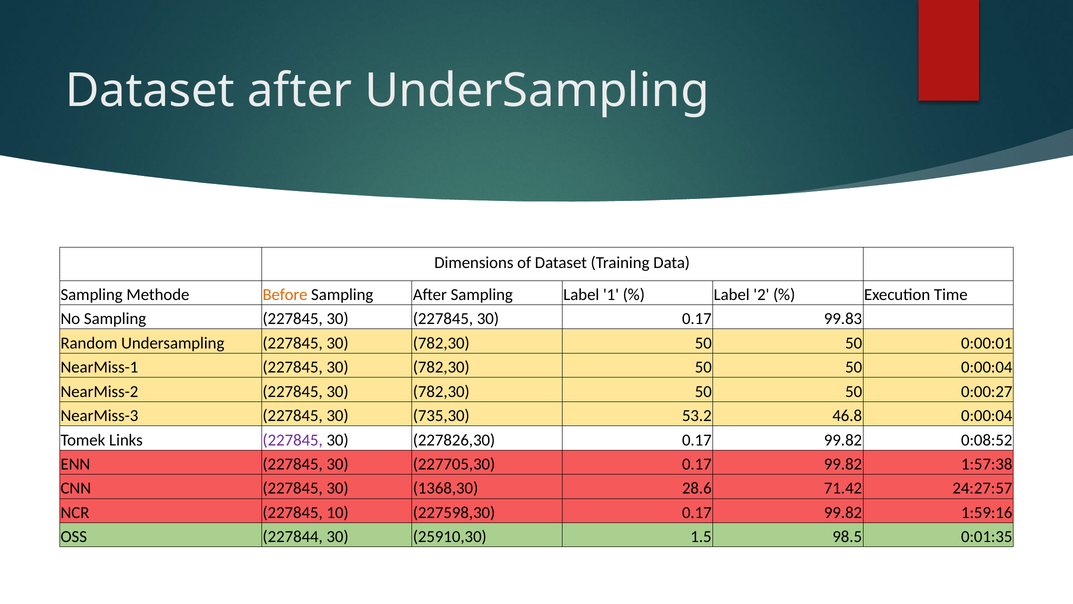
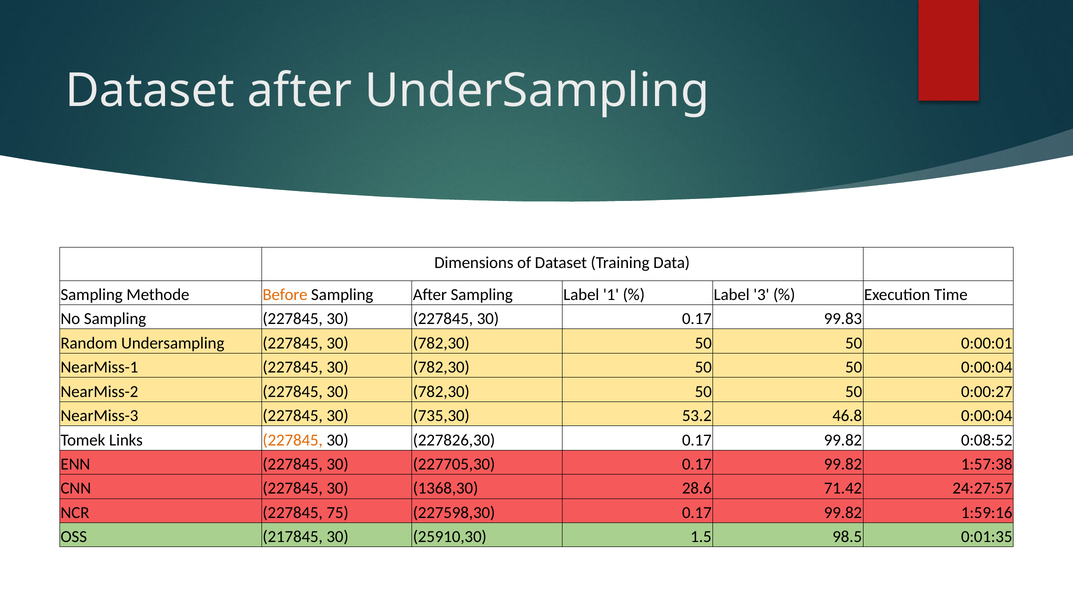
2: 2 -> 3
227845 at (293, 440) colour: purple -> orange
10: 10 -> 75
227844: 227844 -> 217845
